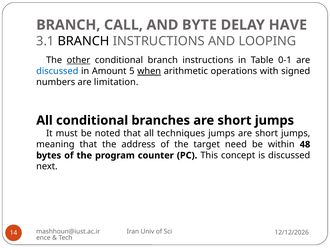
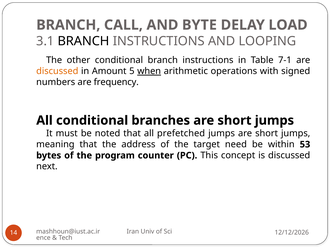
HAVE: HAVE -> LOAD
other underline: present -> none
0-1: 0-1 -> 7-1
discussed at (57, 71) colour: blue -> orange
limitation: limitation -> frequency
techniques: techniques -> prefetched
48: 48 -> 53
